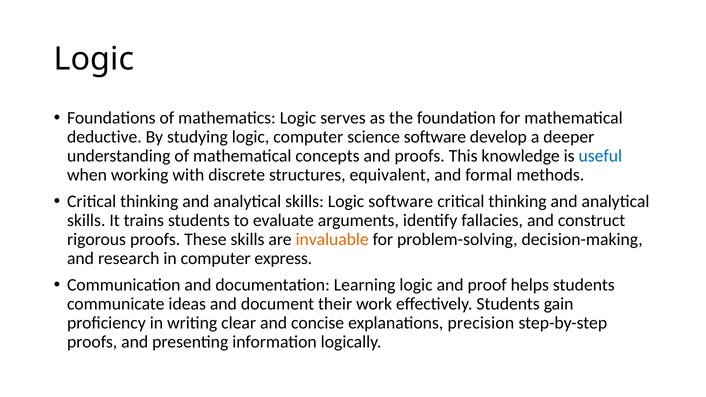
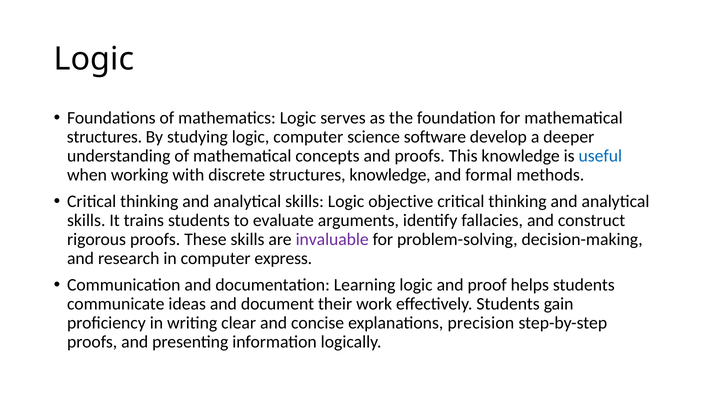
deductive at (104, 137): deductive -> structures
structures equivalent: equivalent -> knowledge
Logic software: software -> objective
invaluable colour: orange -> purple
